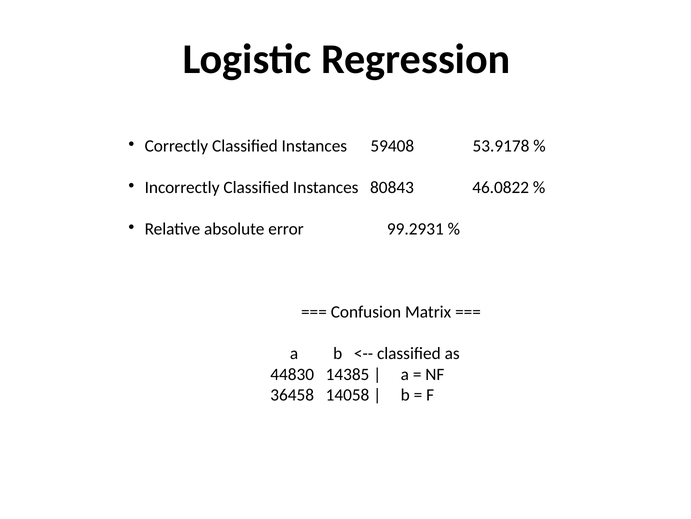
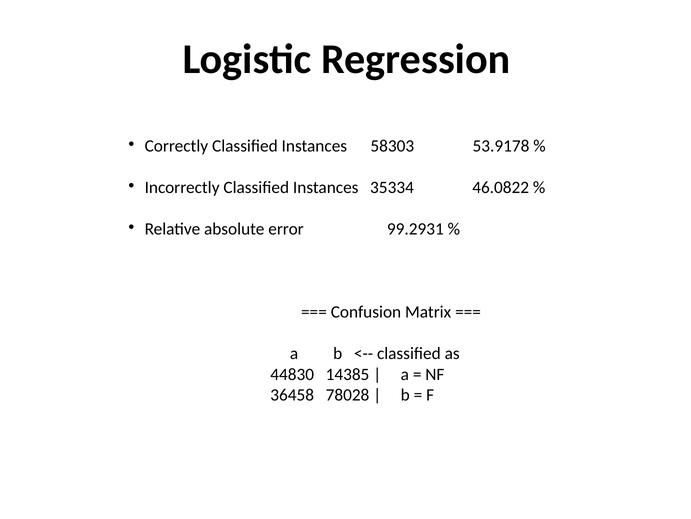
59408: 59408 -> 58303
80843: 80843 -> 35334
14058: 14058 -> 78028
